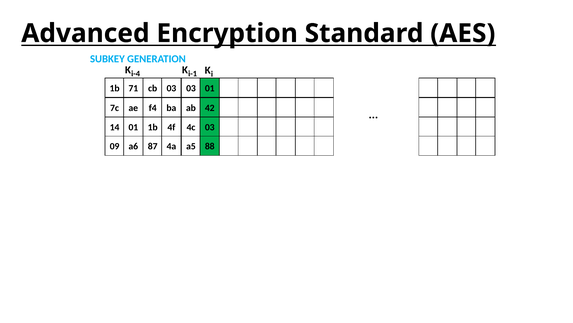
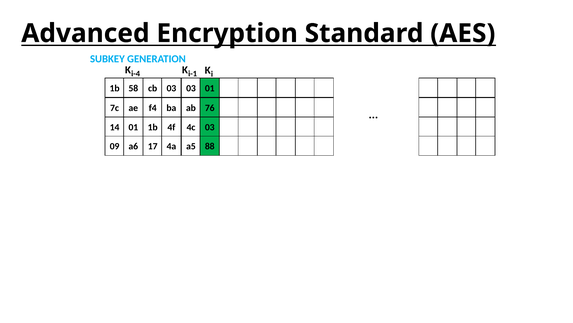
71: 71 -> 58
42: 42 -> 76
87: 87 -> 17
